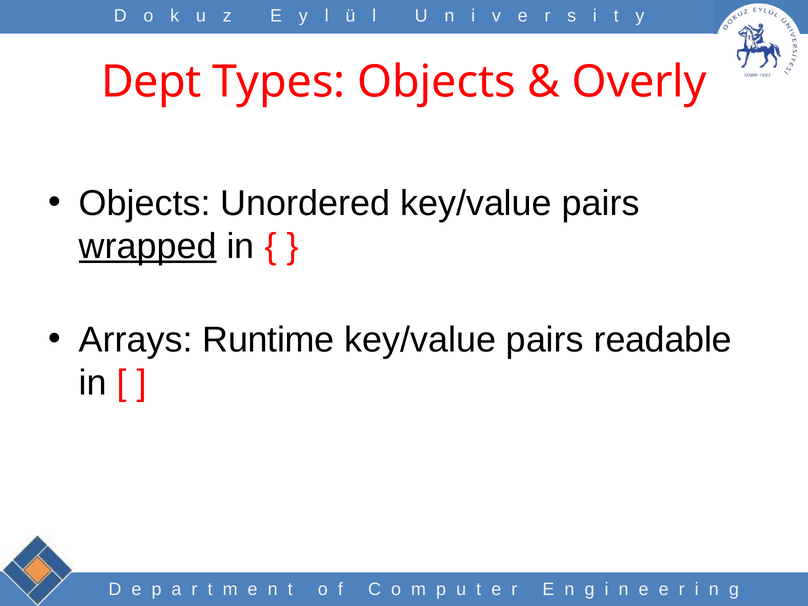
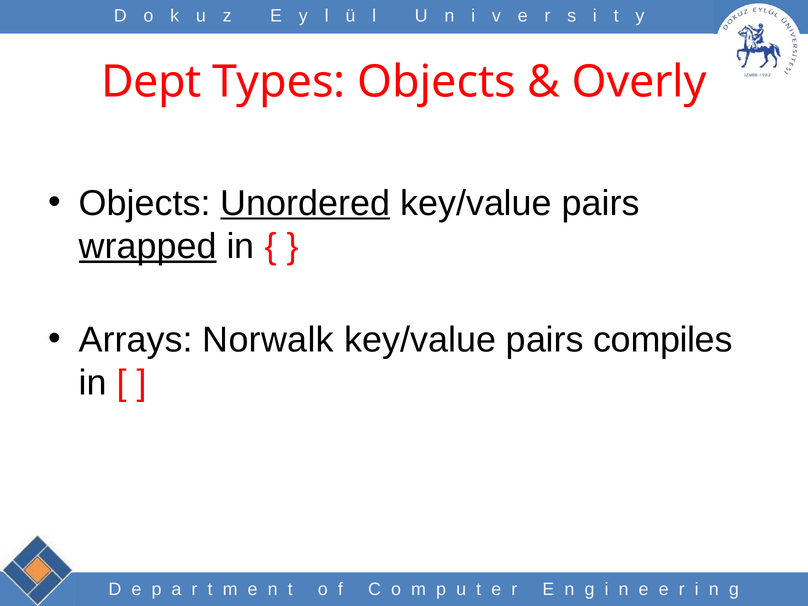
Unordered underline: none -> present
Runtime: Runtime -> Norwalk
readable: readable -> compiles
